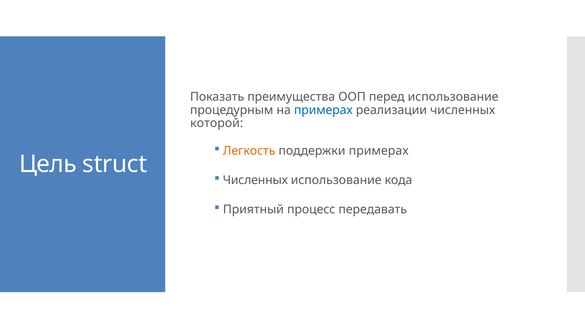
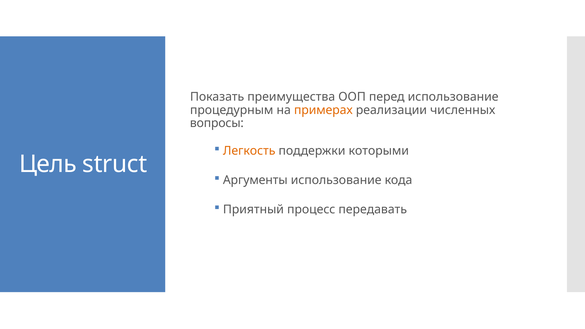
примерах at (323, 110) colour: blue -> orange
которой: которой -> вопросы
поддержки примерах: примерах -> которыми
Численных at (255, 180): Численных -> Аргументы
